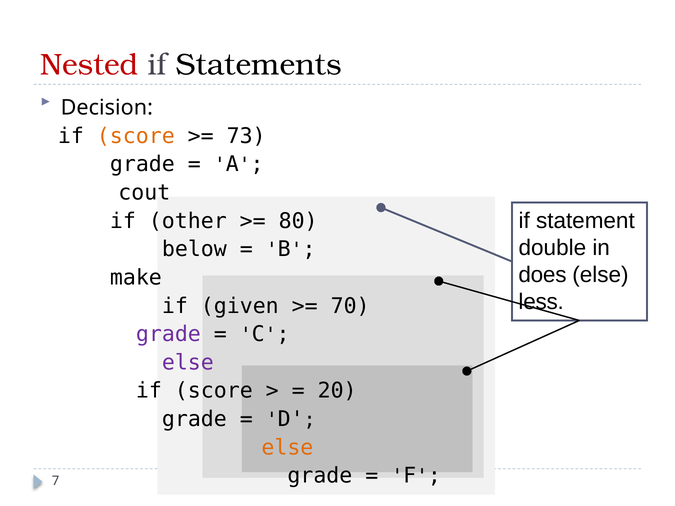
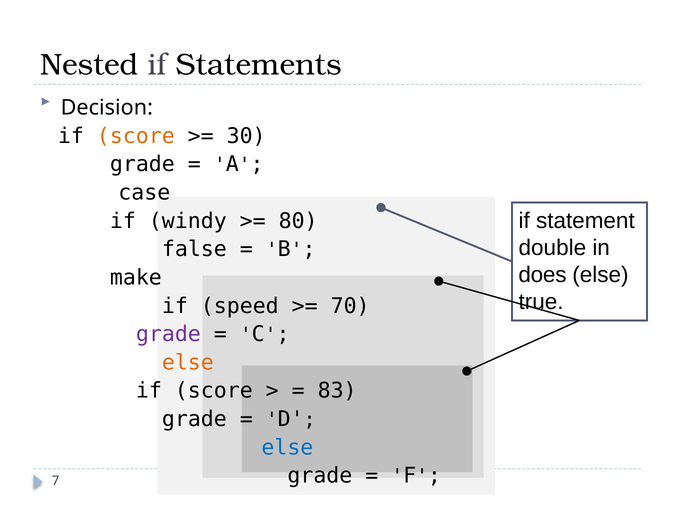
Nested colour: red -> black
73: 73 -> 30
cout: cout -> case
other: other -> windy
below: below -> false
less: less -> true
given: given -> speed
else at (188, 363) colour: purple -> orange
20: 20 -> 83
else at (287, 448) colour: orange -> blue
